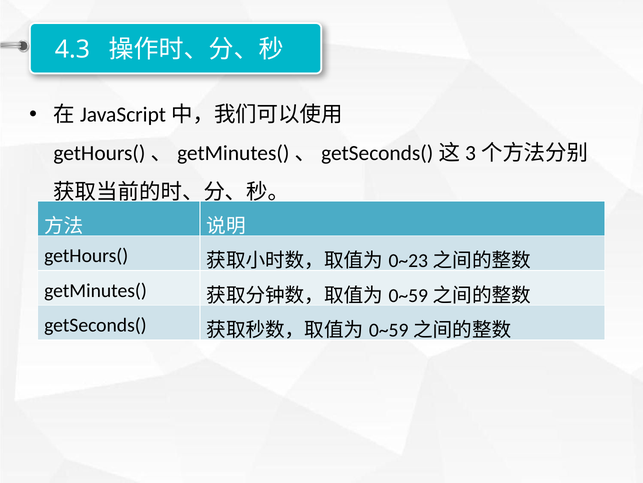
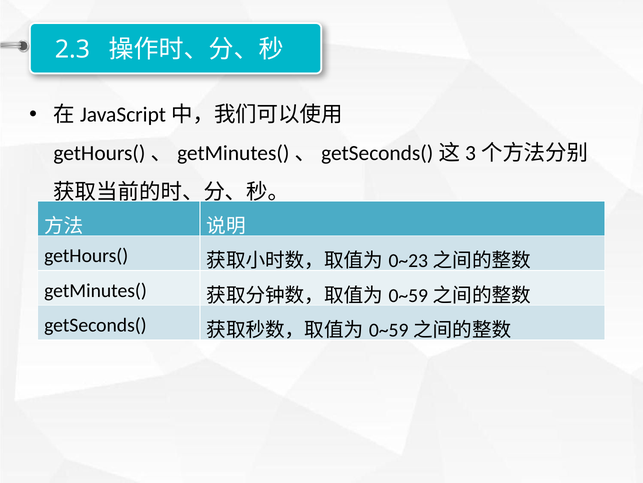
4.3: 4.3 -> 2.3
